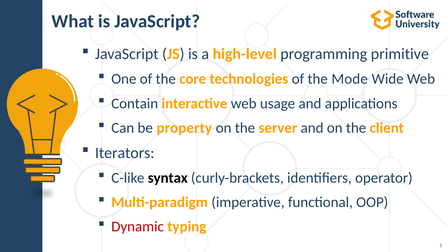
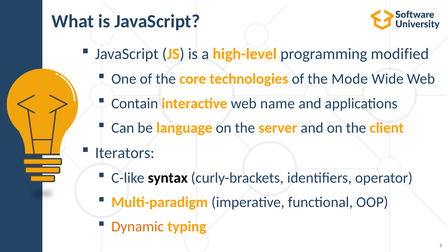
primitive: primitive -> modified
usage: usage -> name
property: property -> language
Dynamic colour: red -> orange
